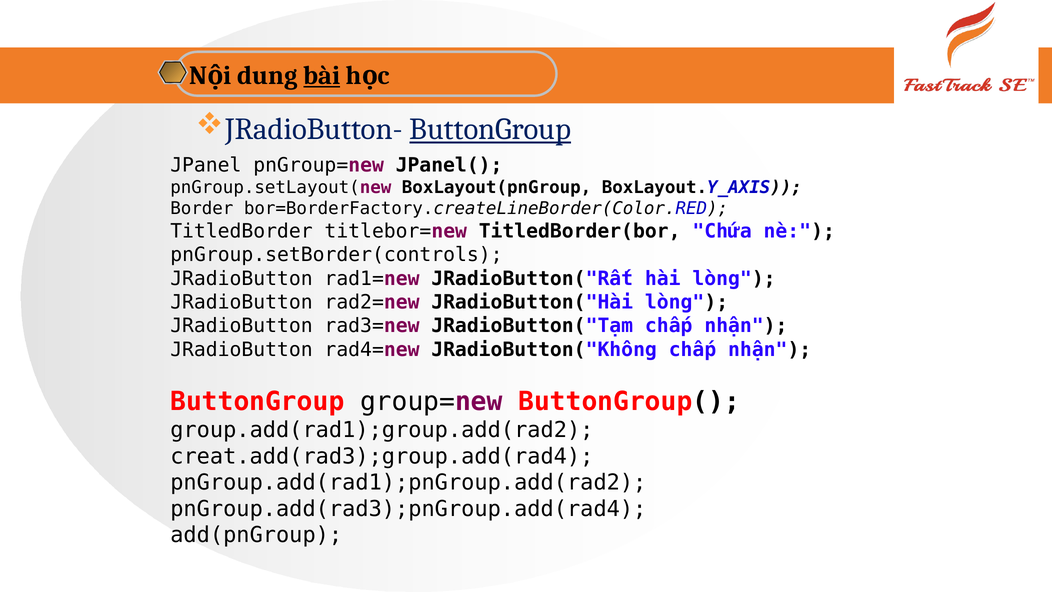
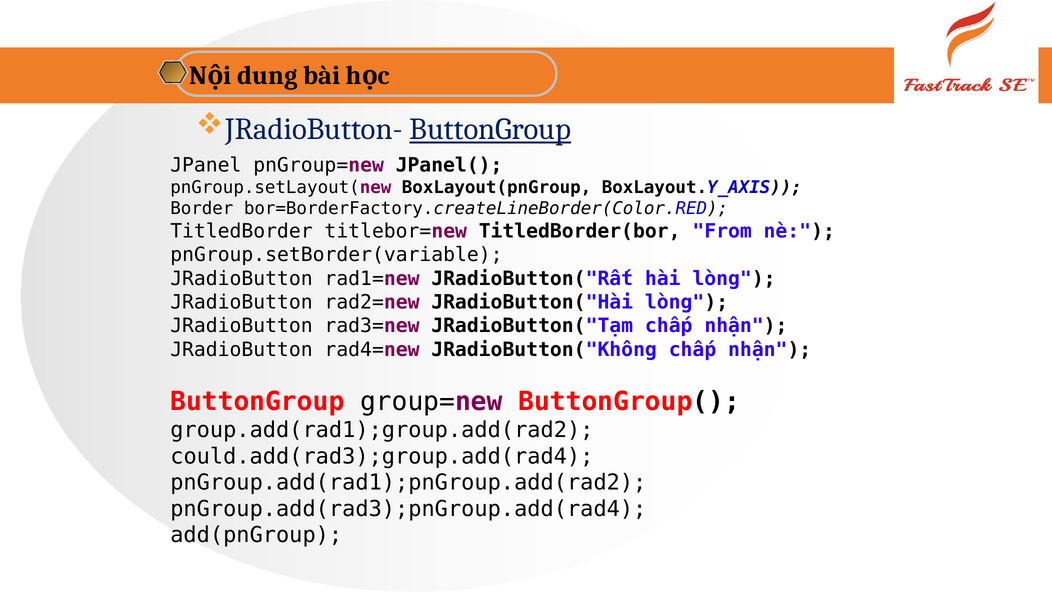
bài underline: present -> none
Chứa: Chứa -> From
pnGroup.setBorder(controls: pnGroup.setBorder(controls -> pnGroup.setBorder(variable
creat.add(rad3);group.add(rad4: creat.add(rad3);group.add(rad4 -> could.add(rad3);group.add(rad4
